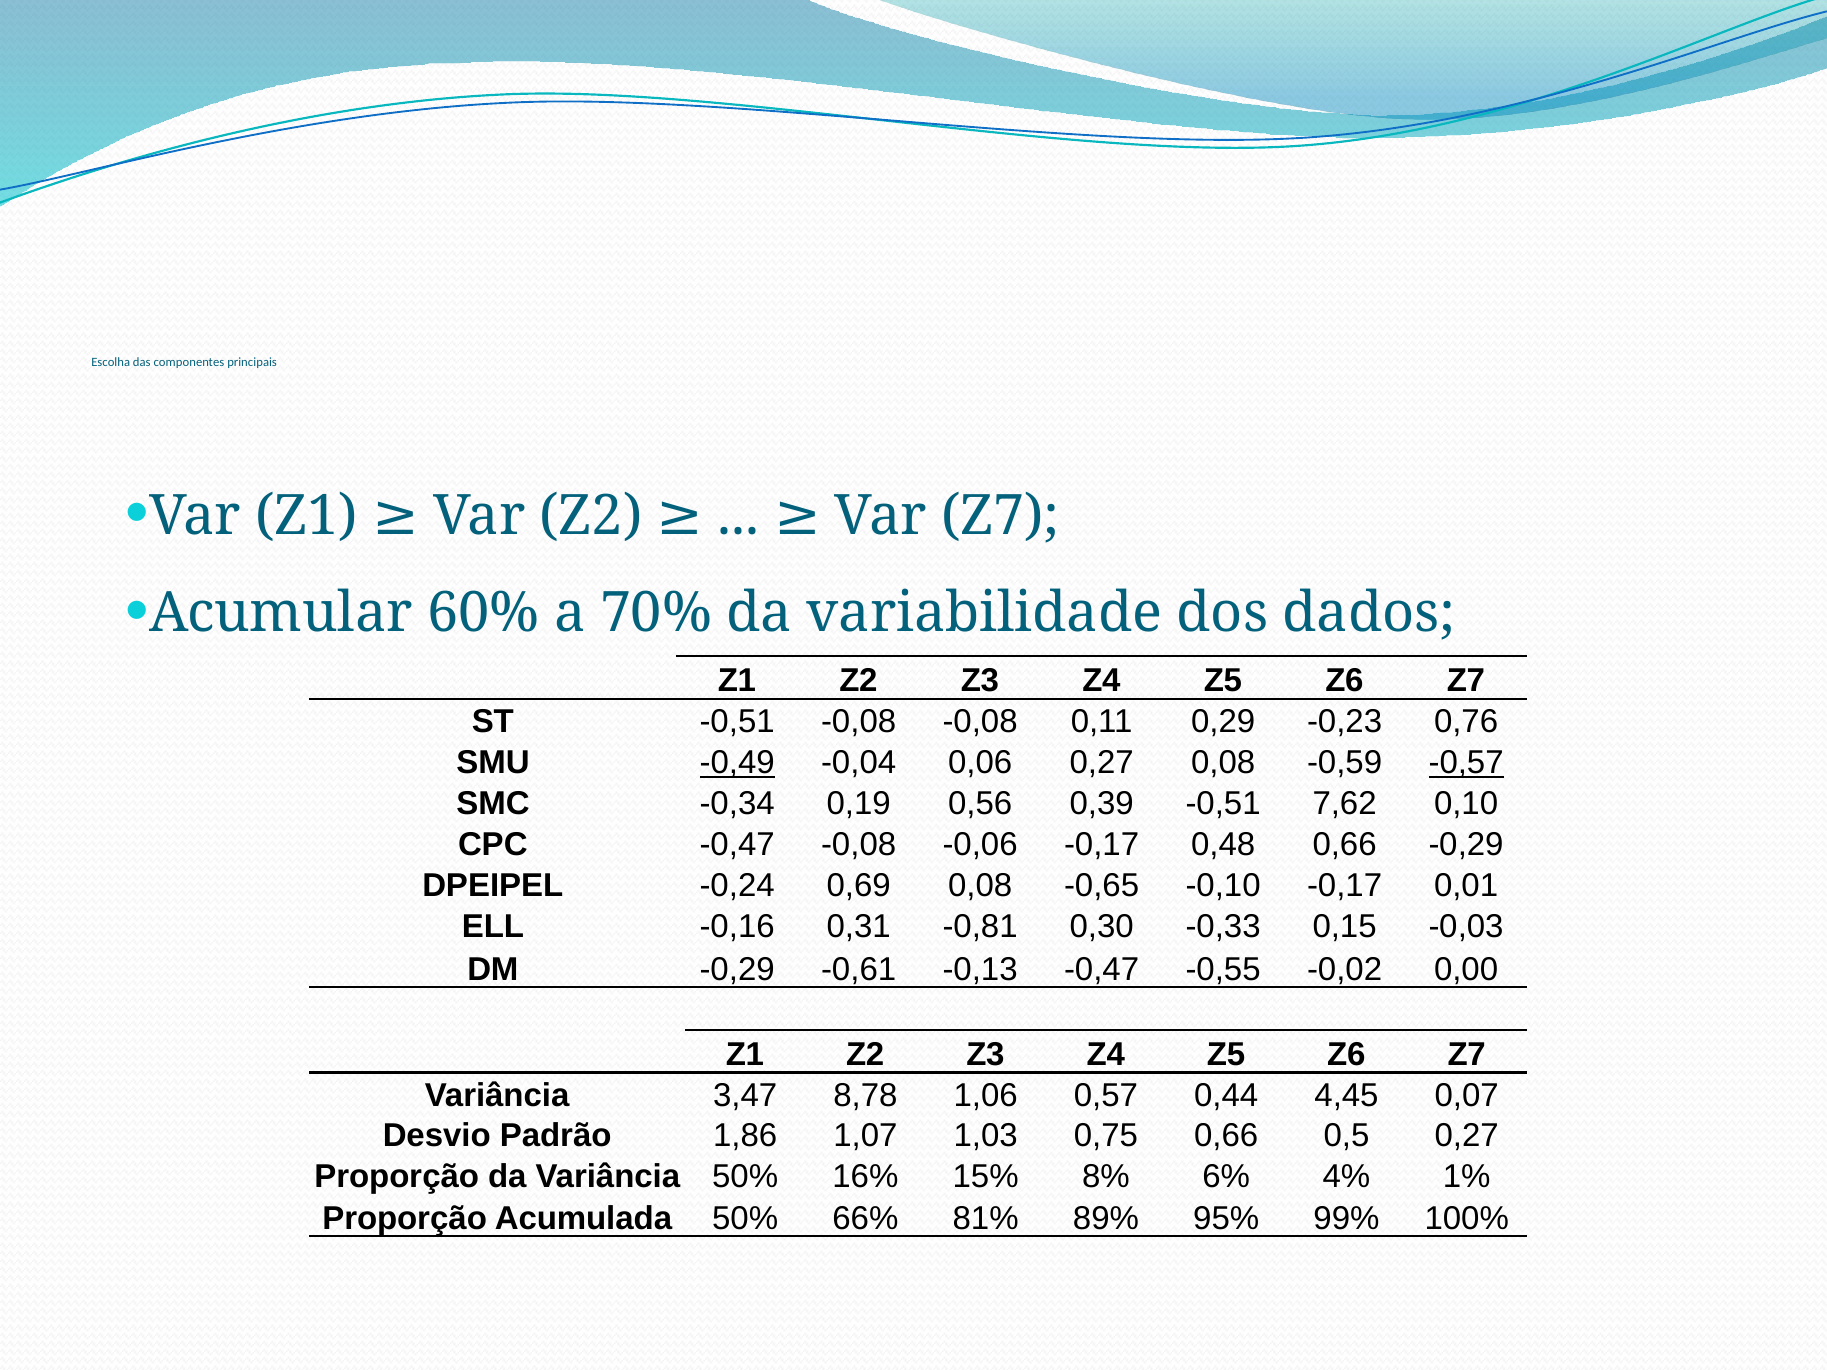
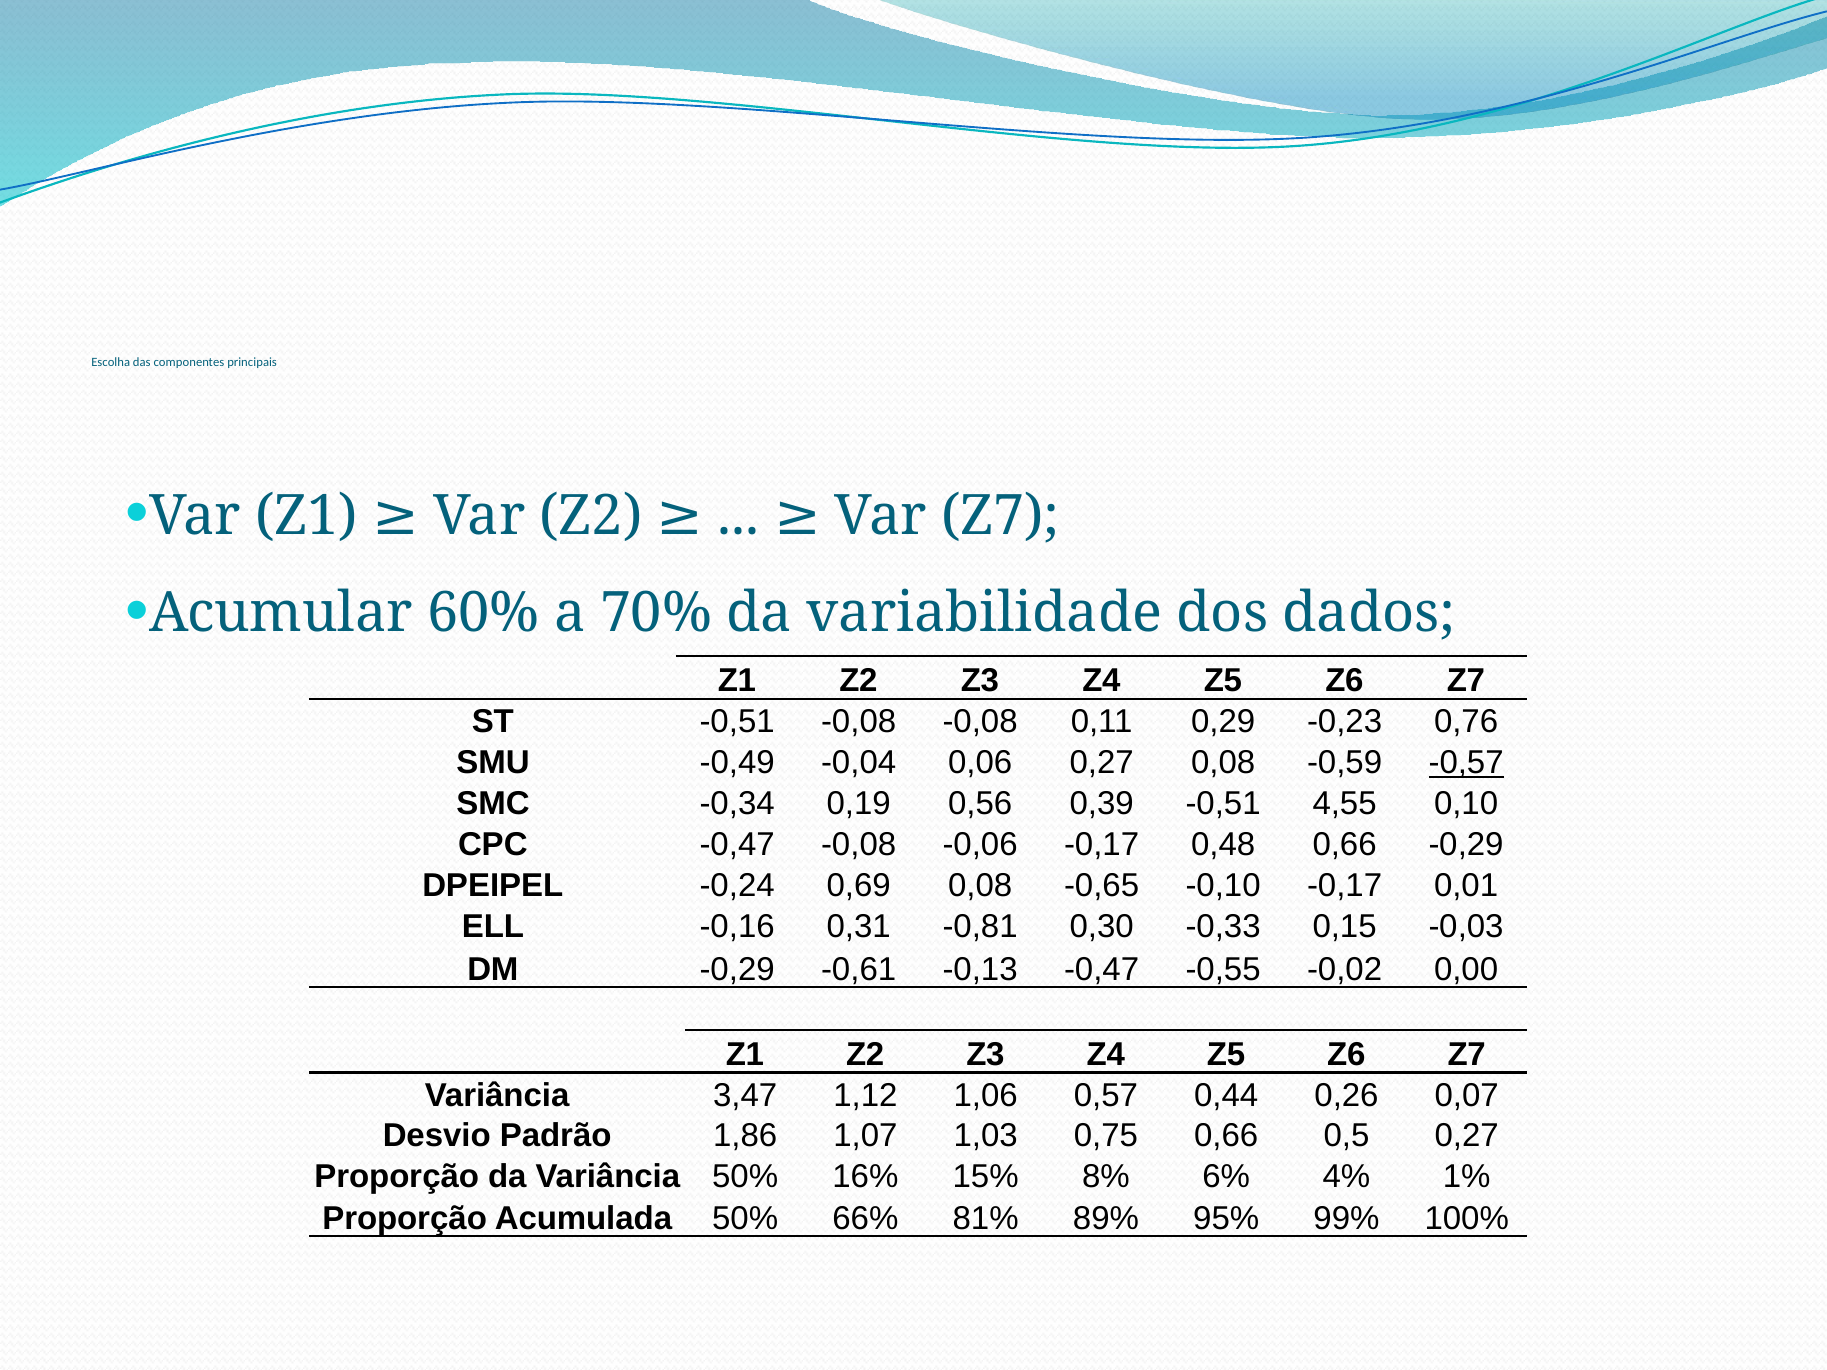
-0,49 underline: present -> none
7,62: 7,62 -> 4,55
8,78: 8,78 -> 1,12
4,45: 4,45 -> 0,26
